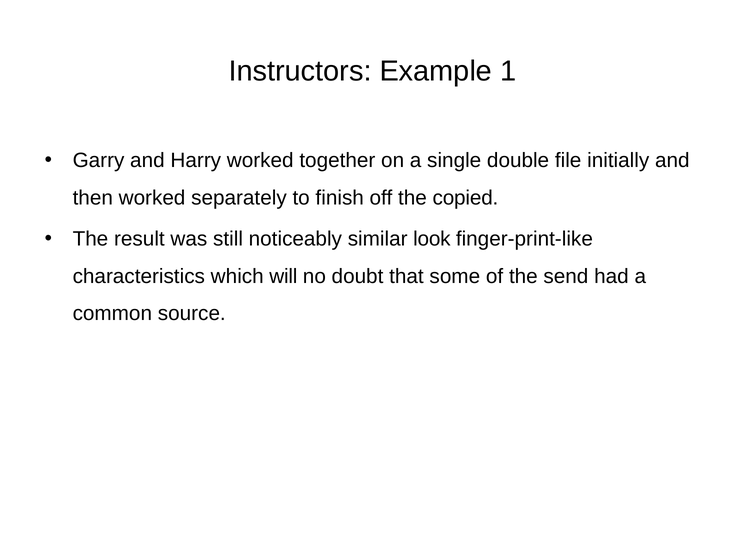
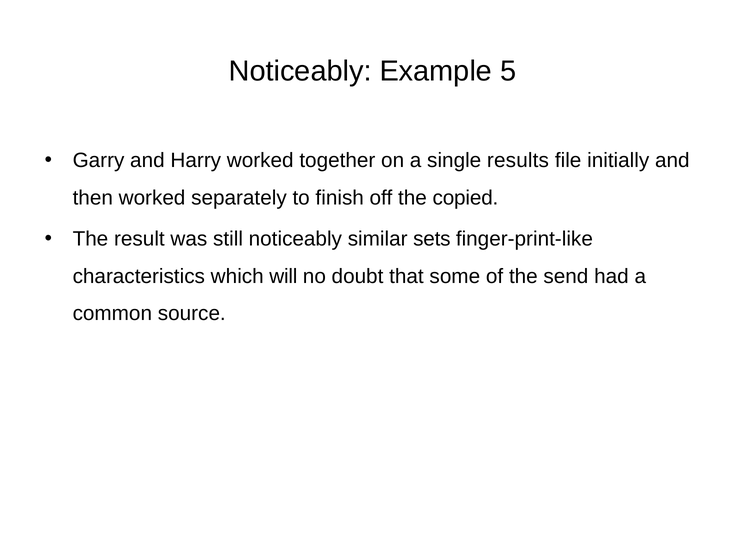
Instructors at (300, 71): Instructors -> Noticeably
1: 1 -> 5
double: double -> results
look: look -> sets
